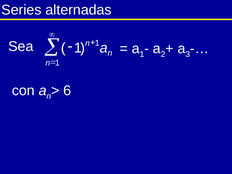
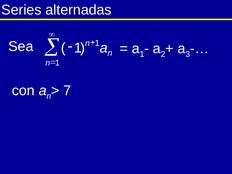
6: 6 -> 7
